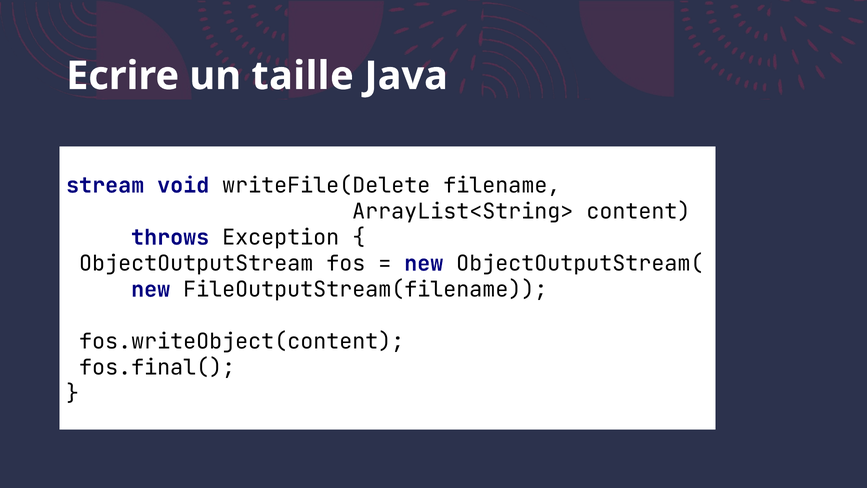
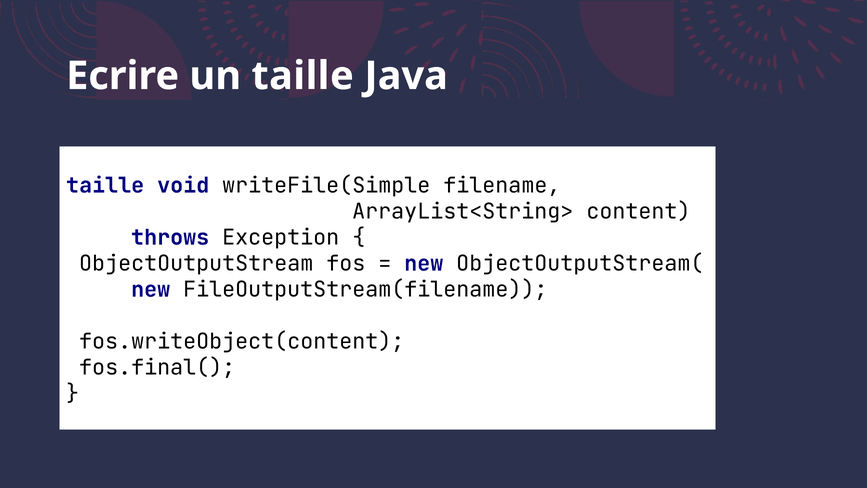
stream at (105, 185): stream -> taille
writeFile(Delete: writeFile(Delete -> writeFile(Simple
